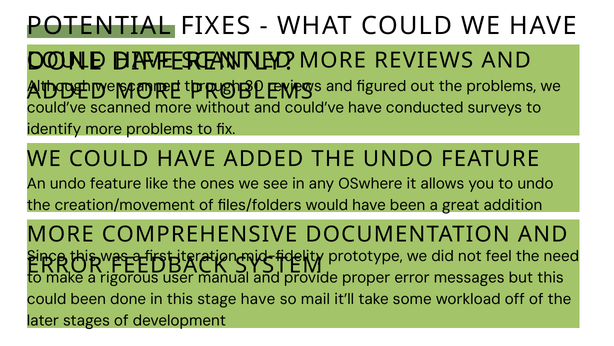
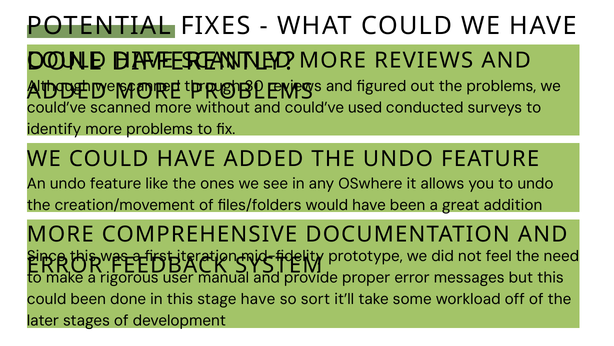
could’ve have: have -> used
mail: mail -> sort
